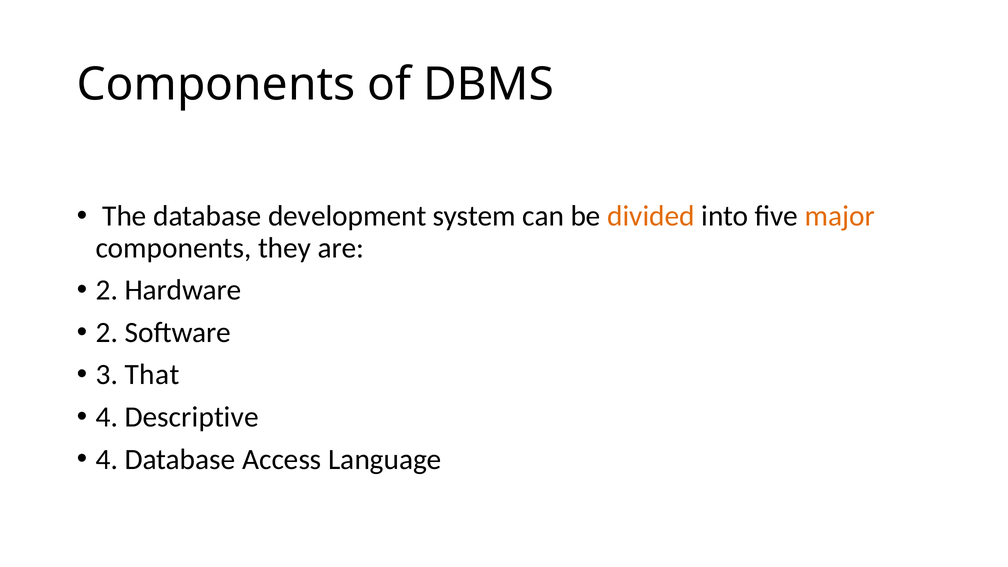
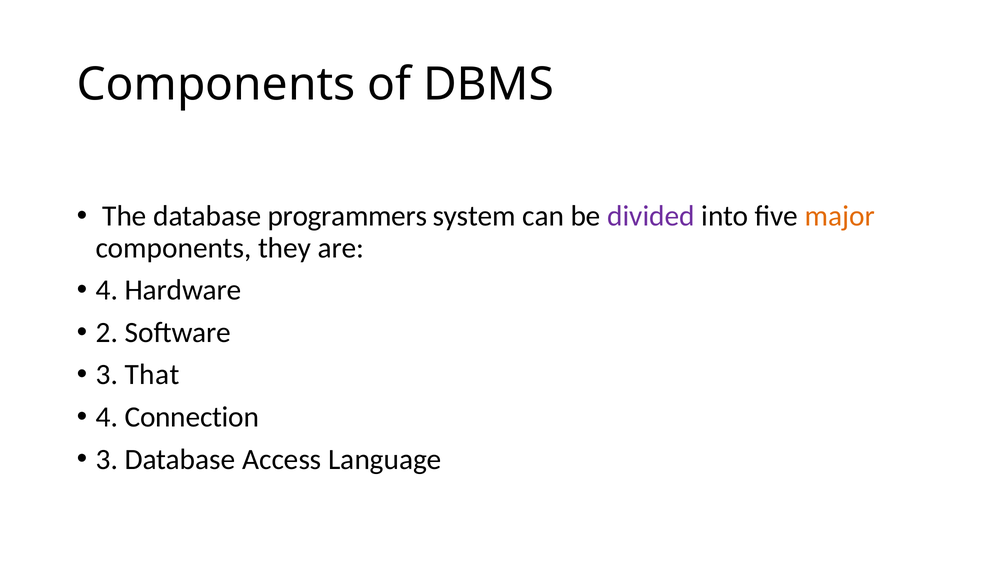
development: development -> programmers
divided colour: orange -> purple
2 at (107, 290): 2 -> 4
Descriptive: Descriptive -> Connection
4 at (107, 459): 4 -> 3
